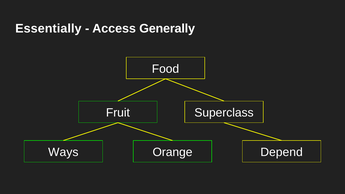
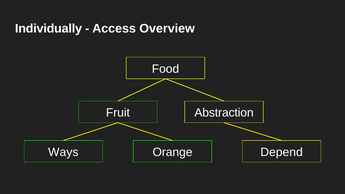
Essentially: Essentially -> Individually
Generally: Generally -> Overview
Superclass: Superclass -> Abstraction
